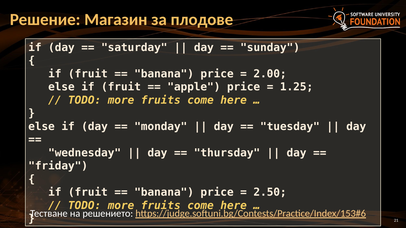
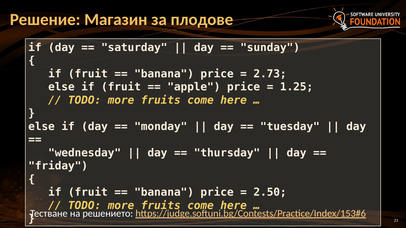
2.00: 2.00 -> 2.73
